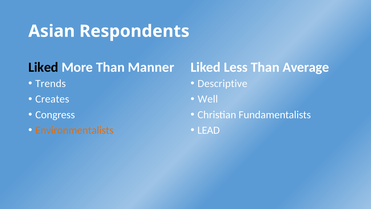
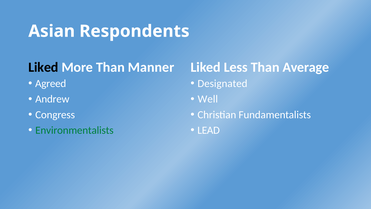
Trends: Trends -> Agreed
Descriptive: Descriptive -> Designated
Creates: Creates -> Andrew
Environmentalists colour: orange -> green
